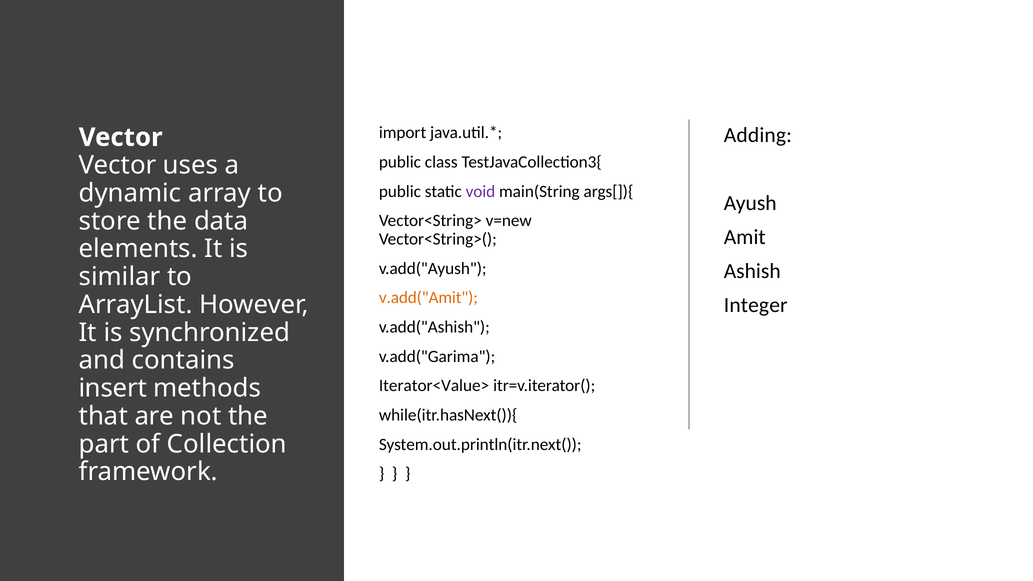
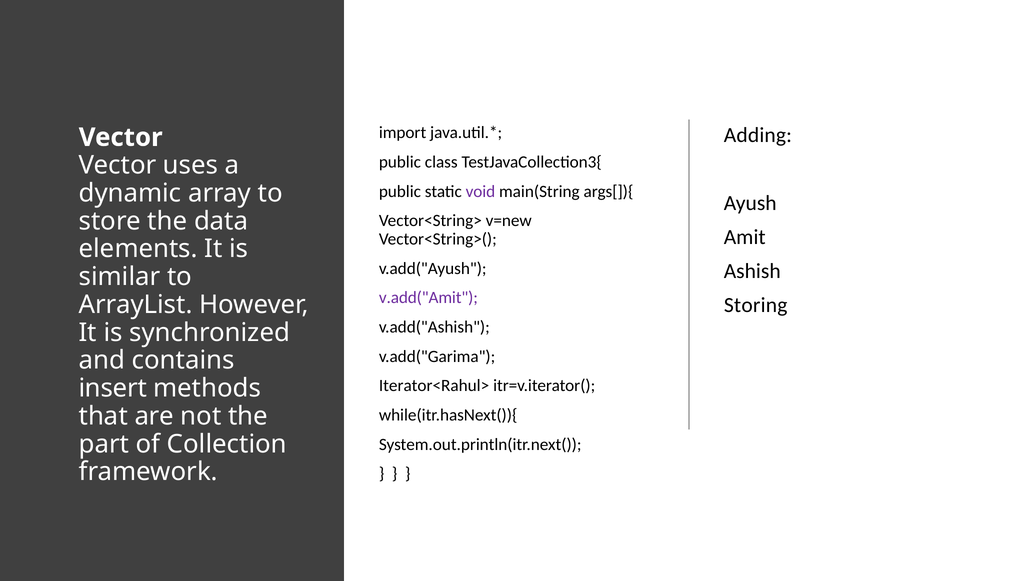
v.add("Amit colour: orange -> purple
Integer: Integer -> Storing
Iterator<Value>: Iterator<Value> -> Iterator<Rahul>
